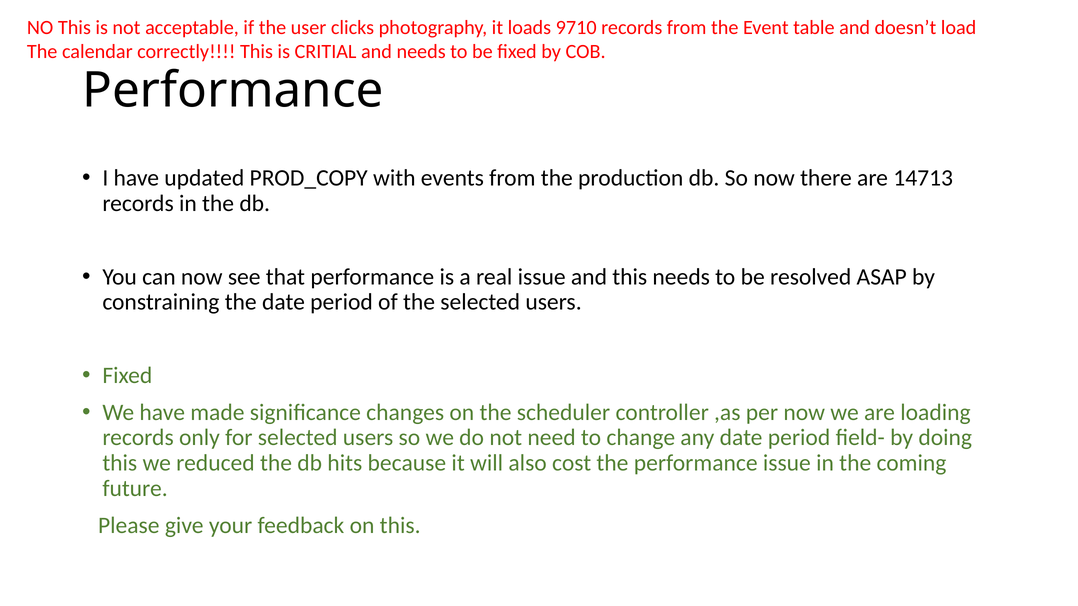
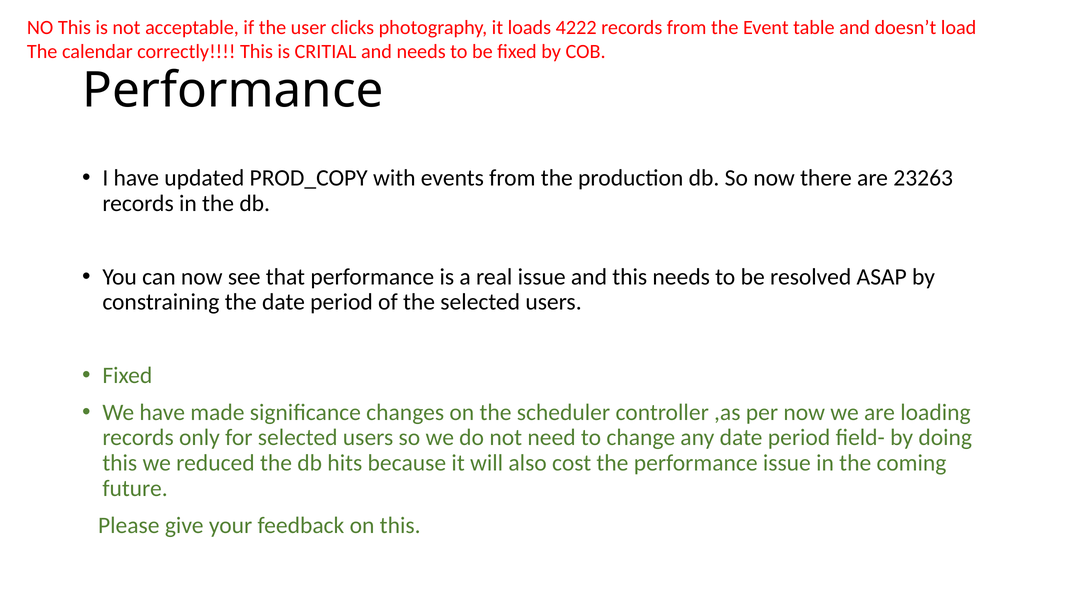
9710: 9710 -> 4222
14713: 14713 -> 23263
